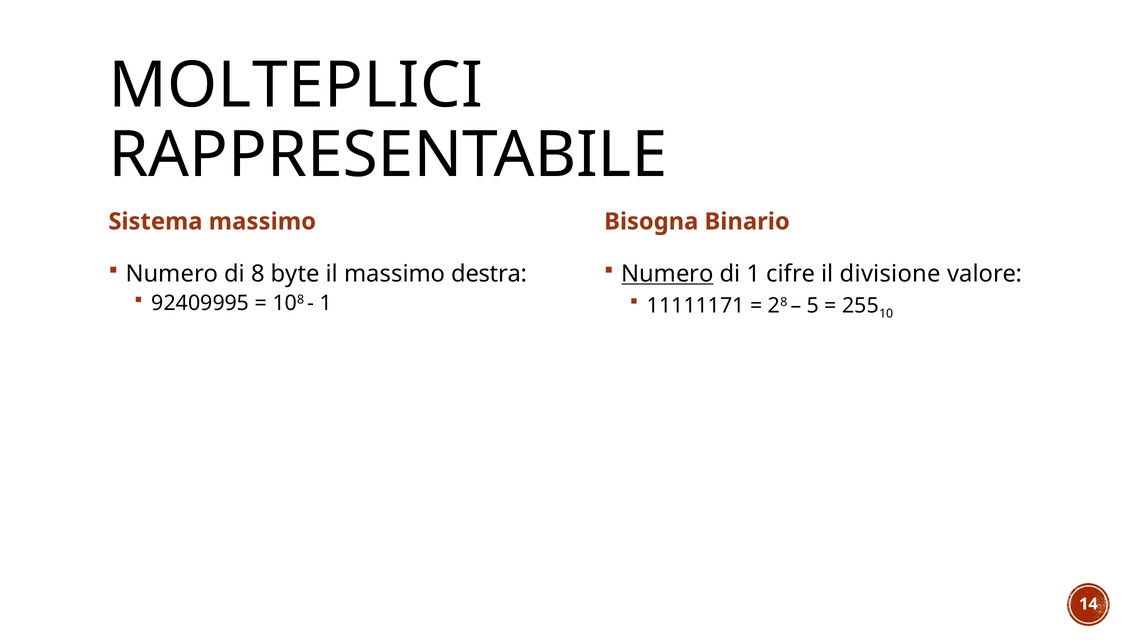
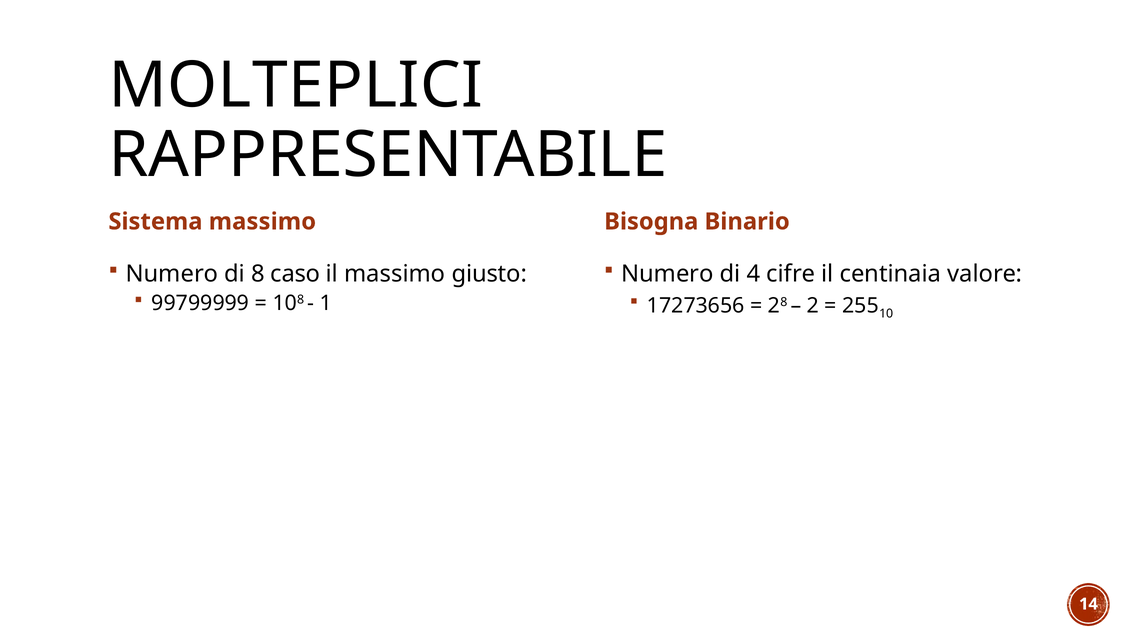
byte: byte -> caso
destra: destra -> giusto
Numero at (667, 274) underline: present -> none
di 1: 1 -> 4
divisione: divisione -> centinaia
92409995: 92409995 -> 99799999
11111171: 11111171 -> 17273656
5: 5 -> 2
